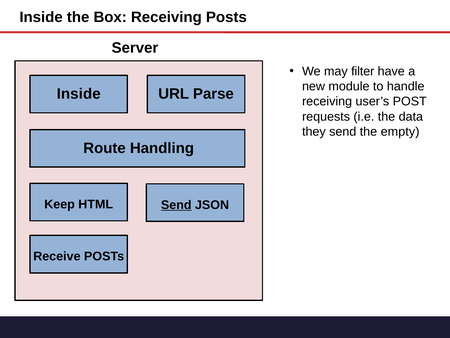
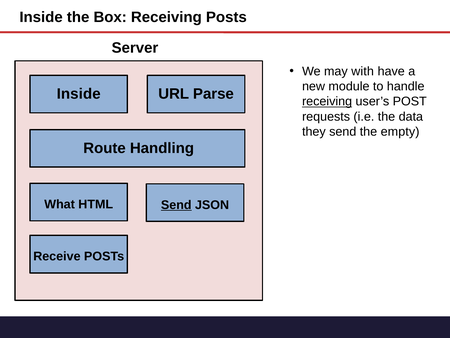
filter: filter -> with
receiving at (327, 101) underline: none -> present
Keep: Keep -> What
